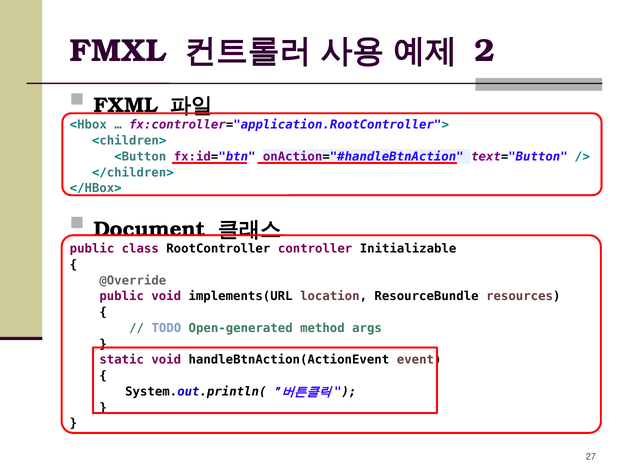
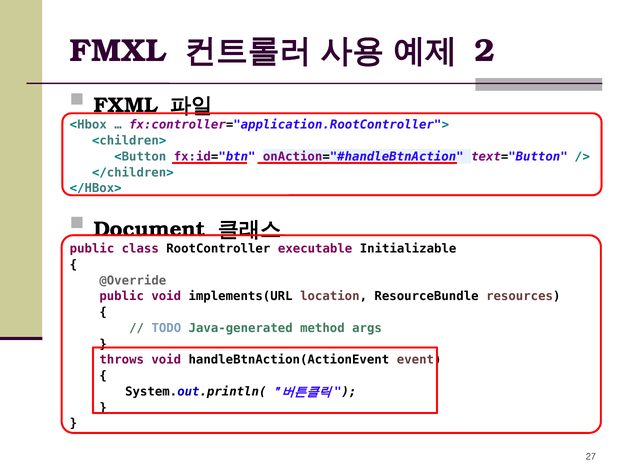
controller: controller -> executable
Open-generated: Open-generated -> Java-generated
static: static -> throws
